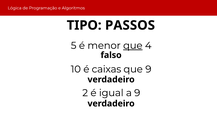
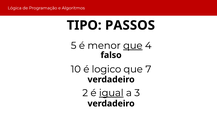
caixas: caixas -> logico
que 9: 9 -> 7
igual underline: none -> present
a 9: 9 -> 3
